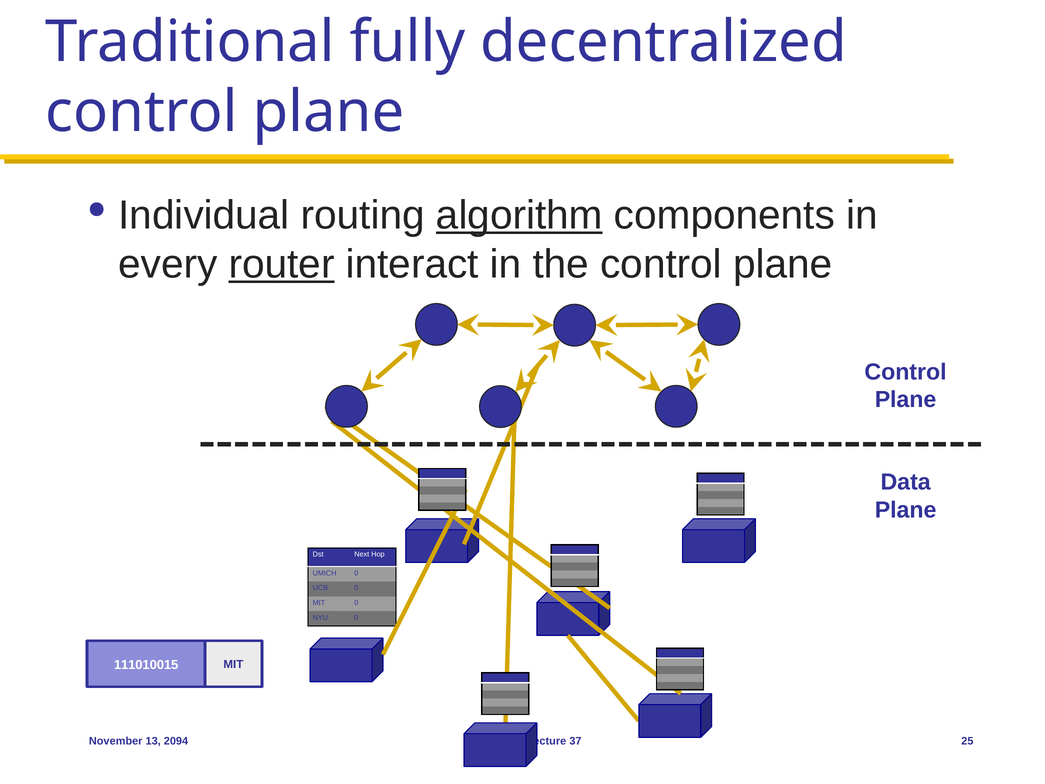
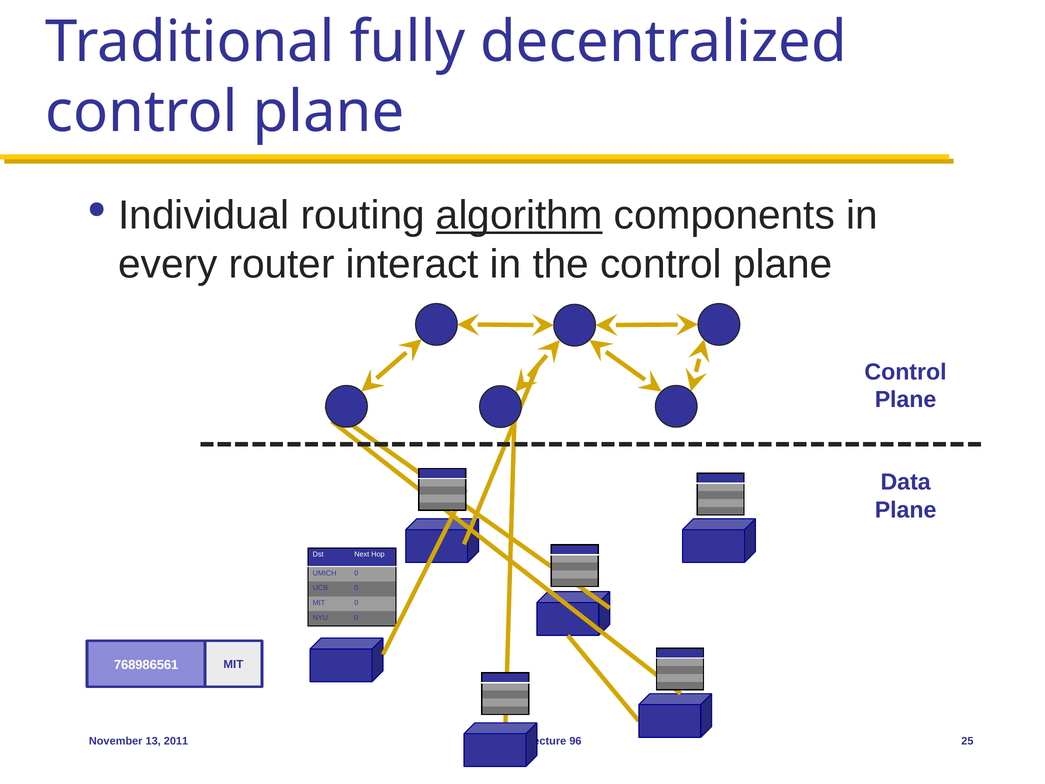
router underline: present -> none
111010015: 111010015 -> 768986561
2094: 2094 -> 2011
37: 37 -> 96
